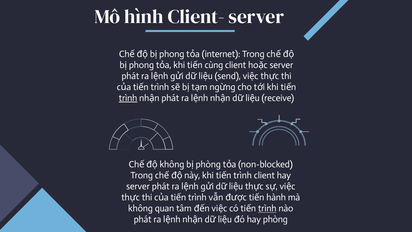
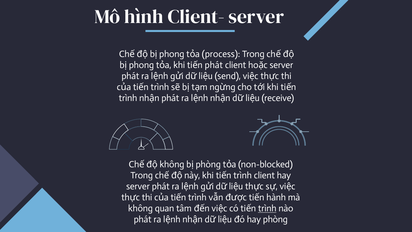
internet: internet -> process
cùng at (214, 65): cùng -> phát
trình at (128, 98) underline: present -> none
